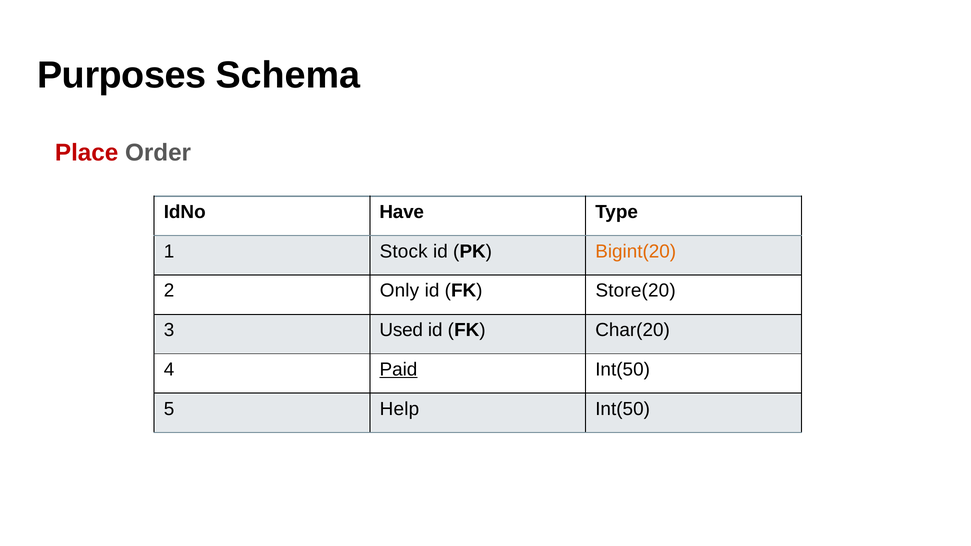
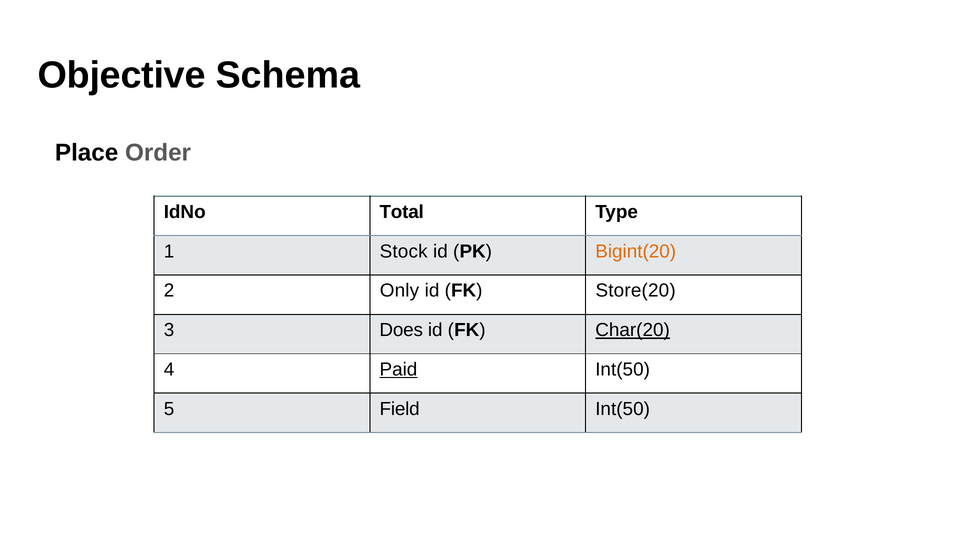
Purposes: Purposes -> Objective
Place colour: red -> black
Have: Have -> Total
Used: Used -> Does
Char(20 underline: none -> present
Help: Help -> Field
